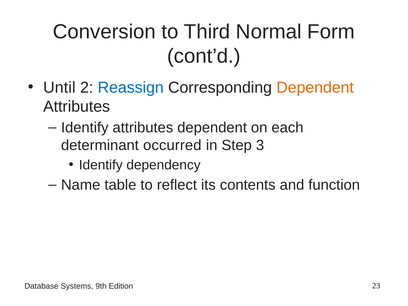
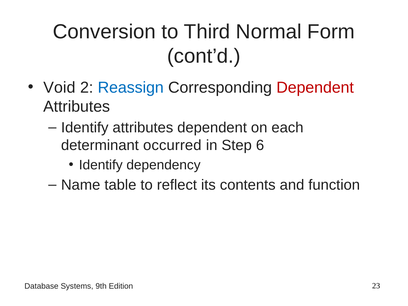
Until: Until -> Void
Dependent at (315, 87) colour: orange -> red
3: 3 -> 6
